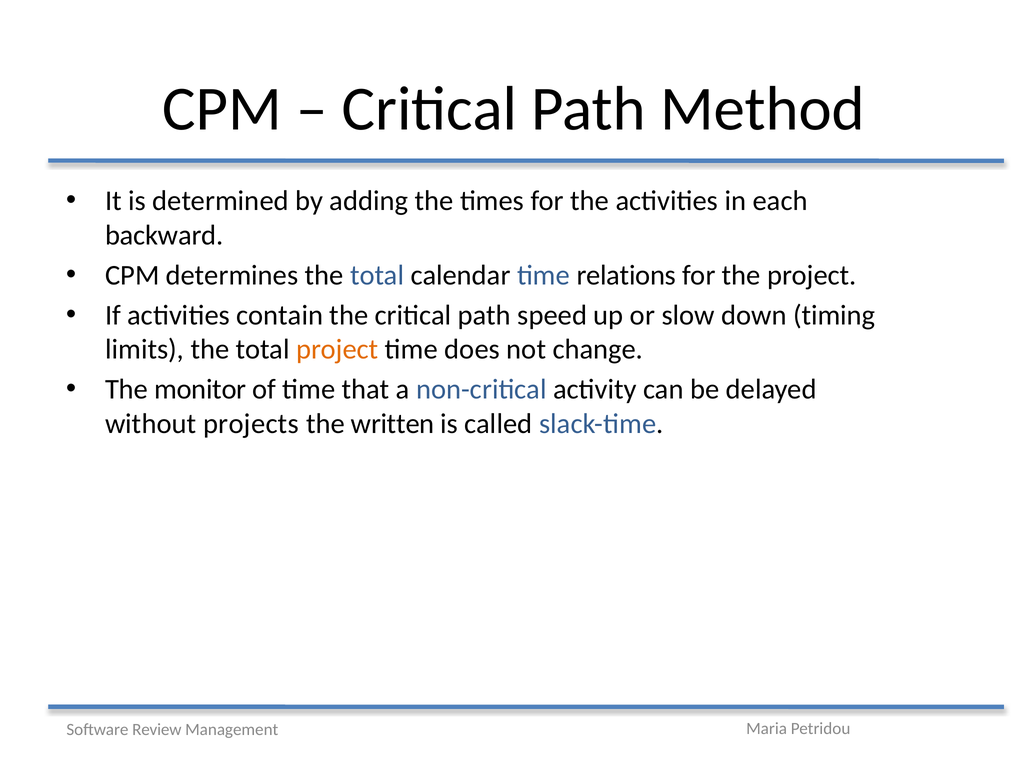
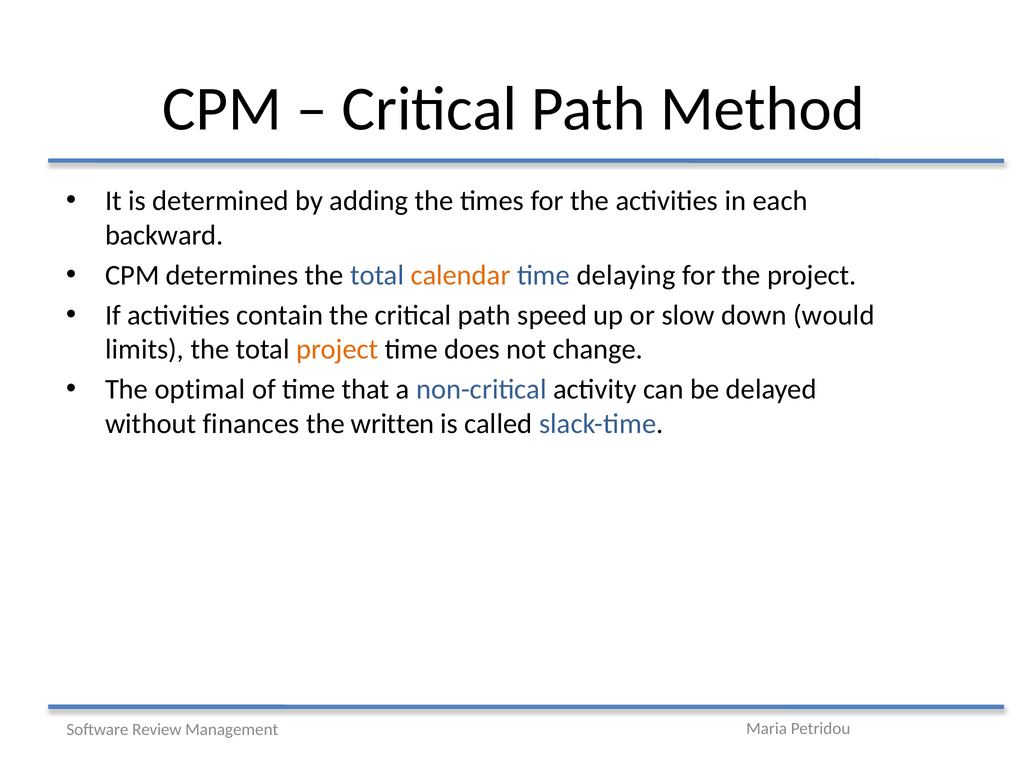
calendar colour: black -> orange
relations: relations -> delaying
timing: timing -> would
monitor: monitor -> optimal
projects: projects -> finances
